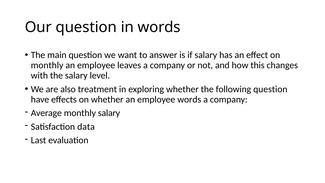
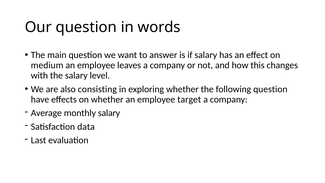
monthly at (47, 65): monthly -> medium
treatment: treatment -> consisting
employee words: words -> target
